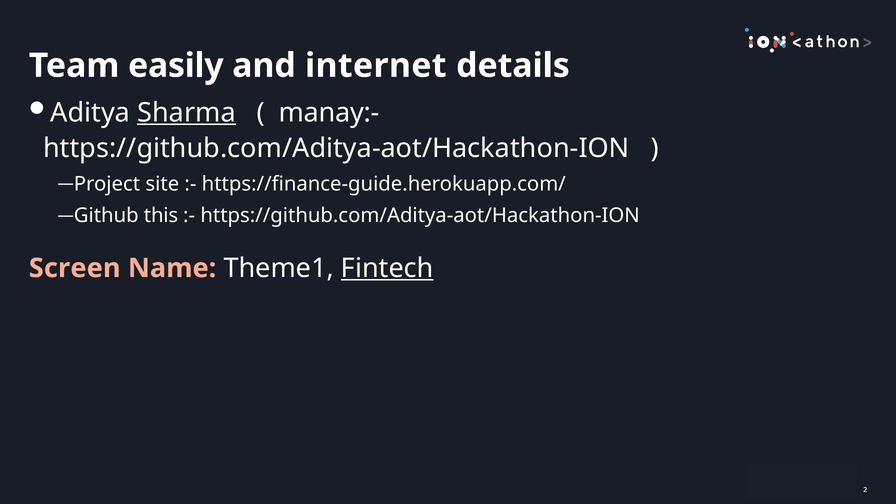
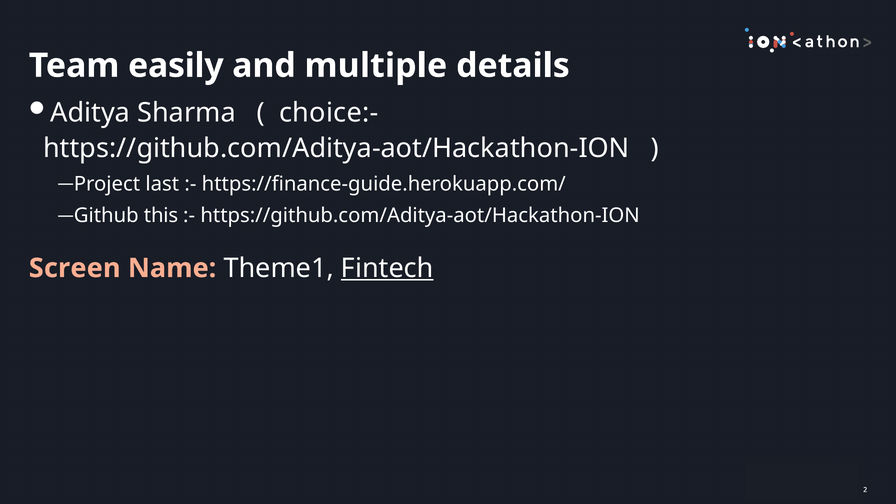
internet: internet -> multiple
Sharma underline: present -> none
manay:-: manay:- -> choice:-
site: site -> last
